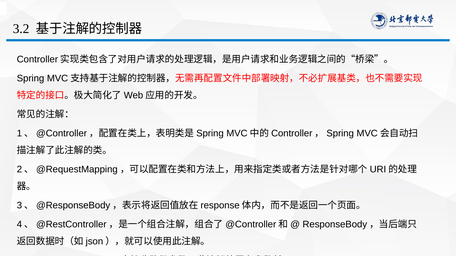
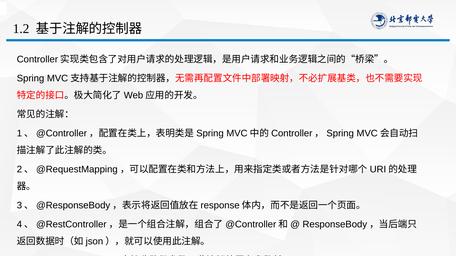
3.2: 3.2 -> 1.2
